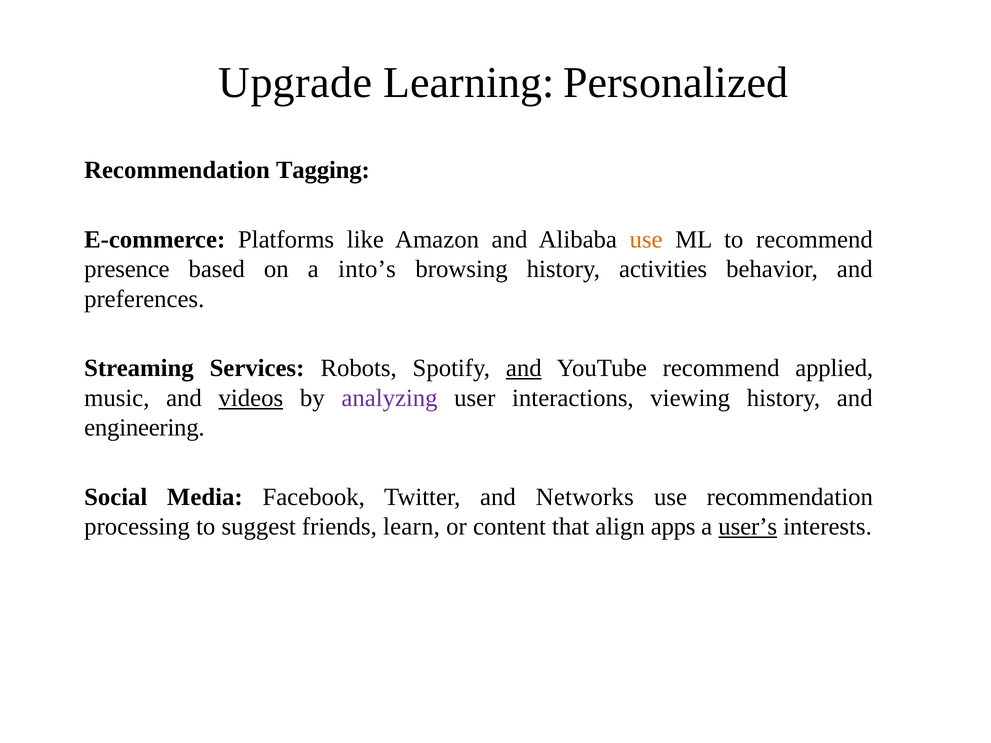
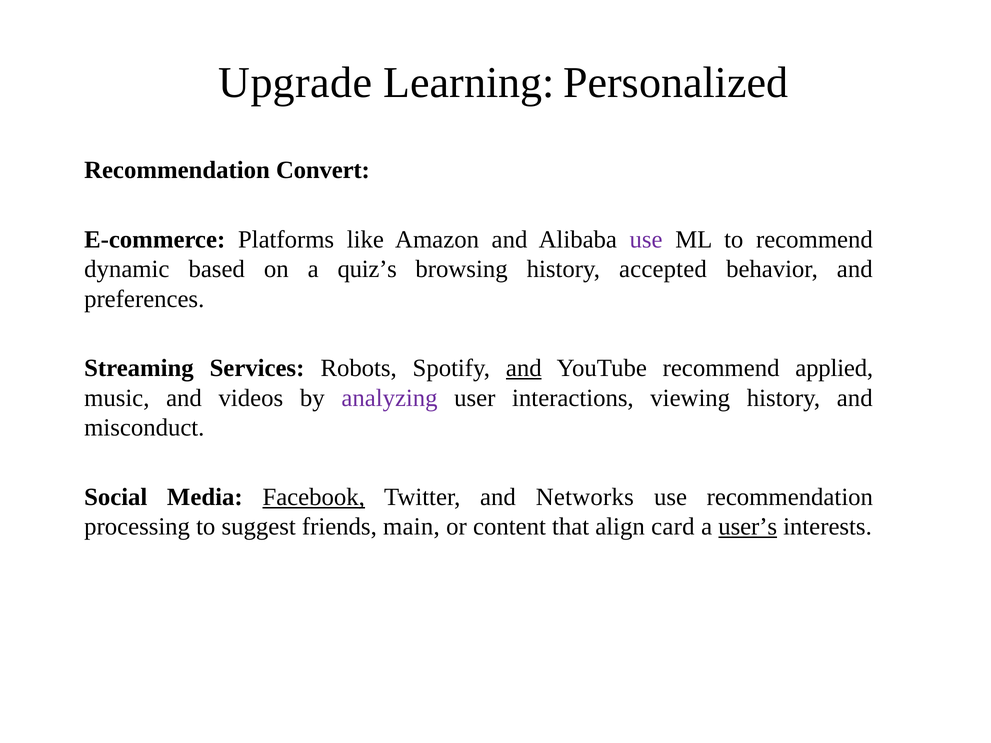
Tagging: Tagging -> Convert
use at (646, 240) colour: orange -> purple
presence: presence -> dynamic
into’s: into’s -> quiz’s
activities: activities -> accepted
videos underline: present -> none
engineering: engineering -> misconduct
Facebook underline: none -> present
learn: learn -> main
apps: apps -> card
